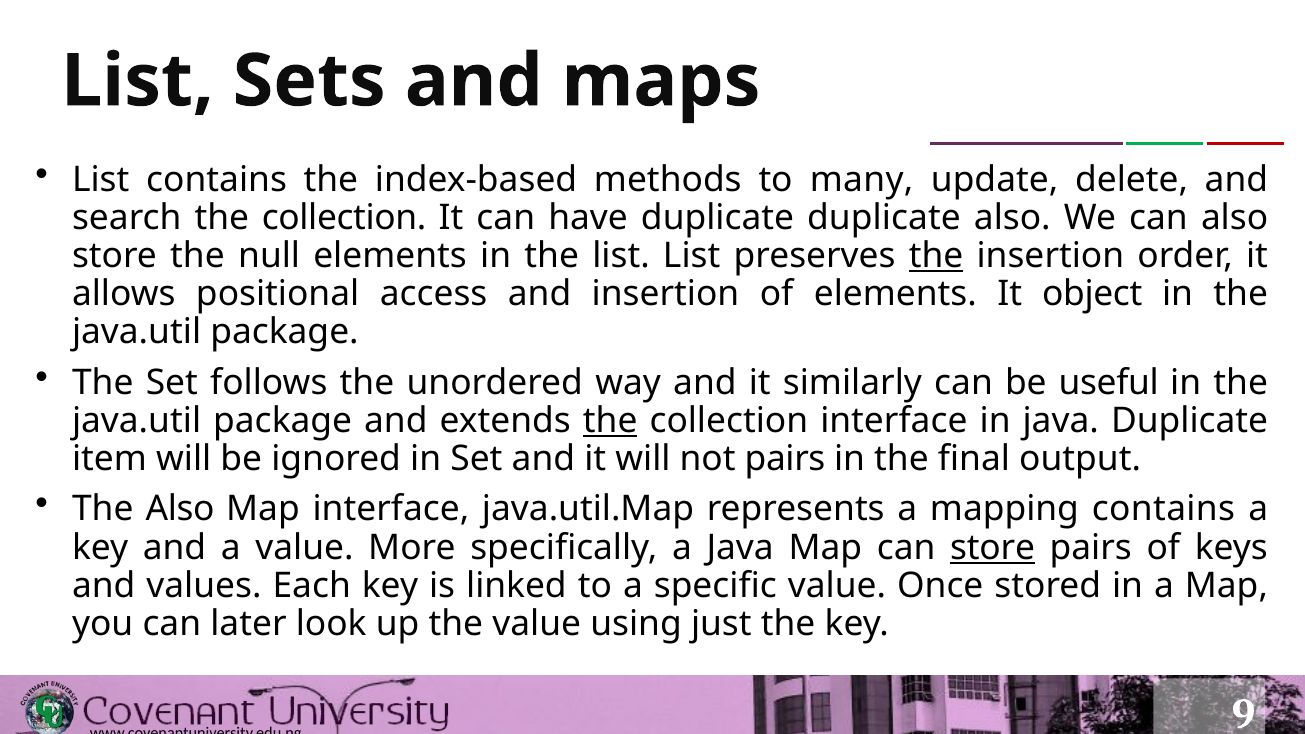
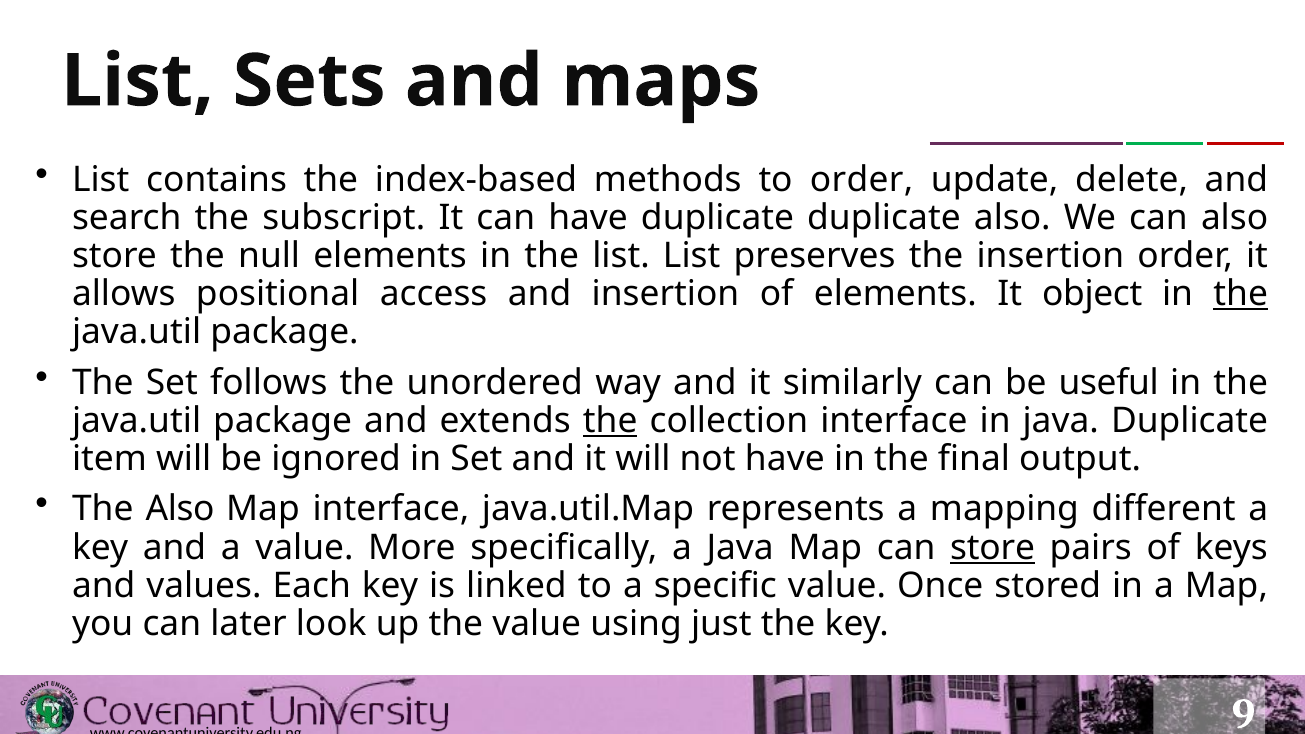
to many: many -> order
search the collection: collection -> subscript
the at (936, 256) underline: present -> none
the at (1241, 294) underline: none -> present
not pairs: pairs -> have
mapping contains: contains -> different
